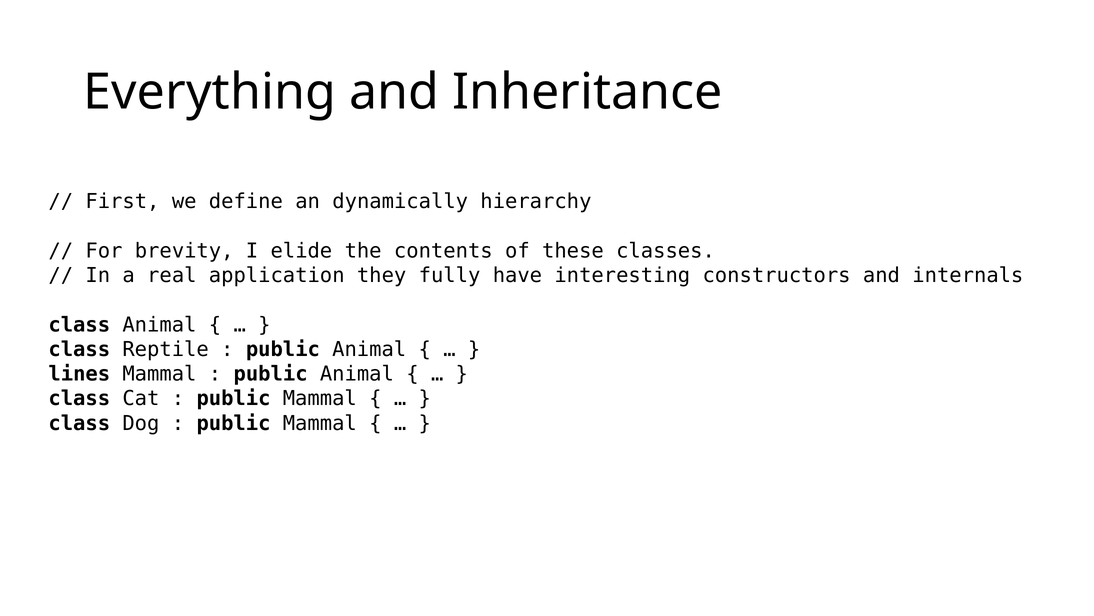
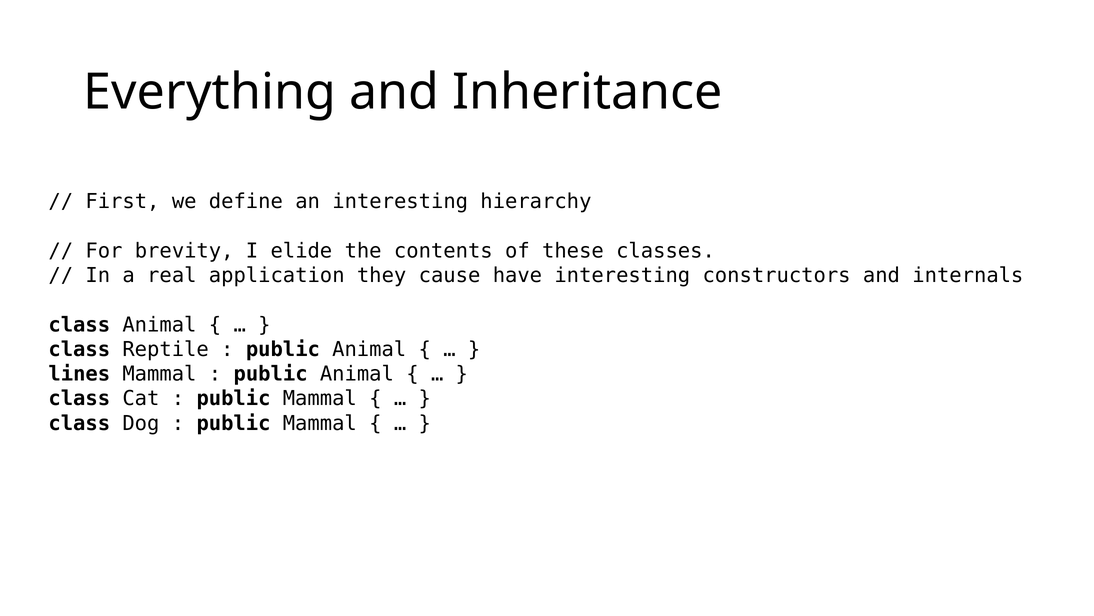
an dynamically: dynamically -> interesting
fully: fully -> cause
